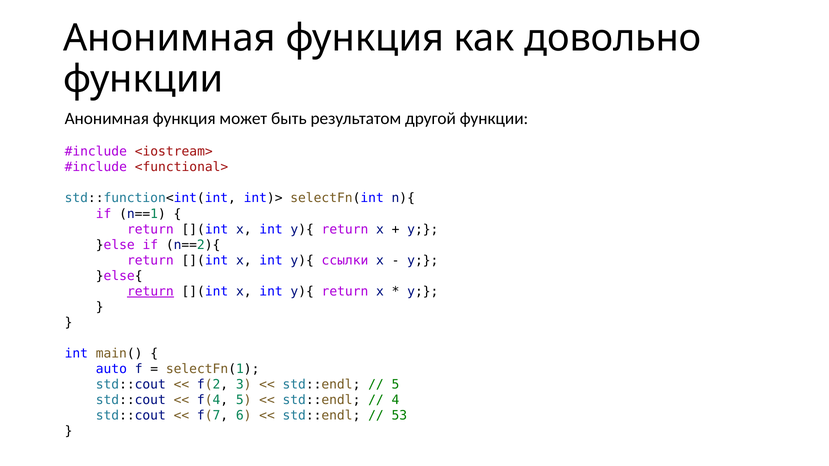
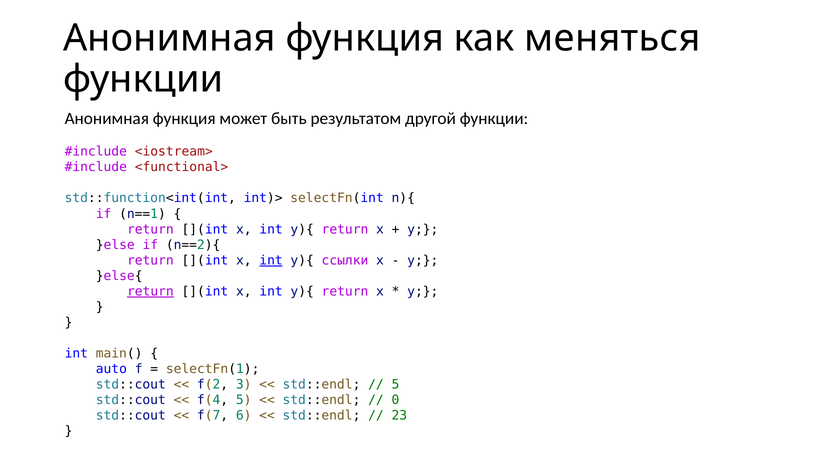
довольно: довольно -> меняться
int at (271, 261) underline: none -> present
4: 4 -> 0
53: 53 -> 23
